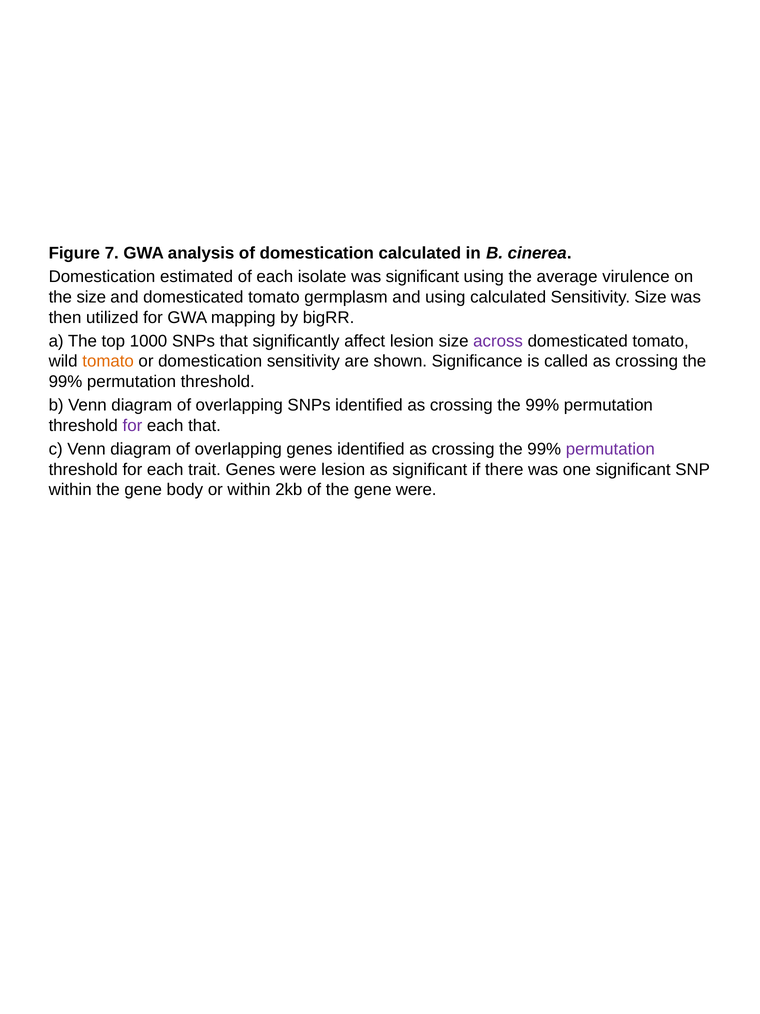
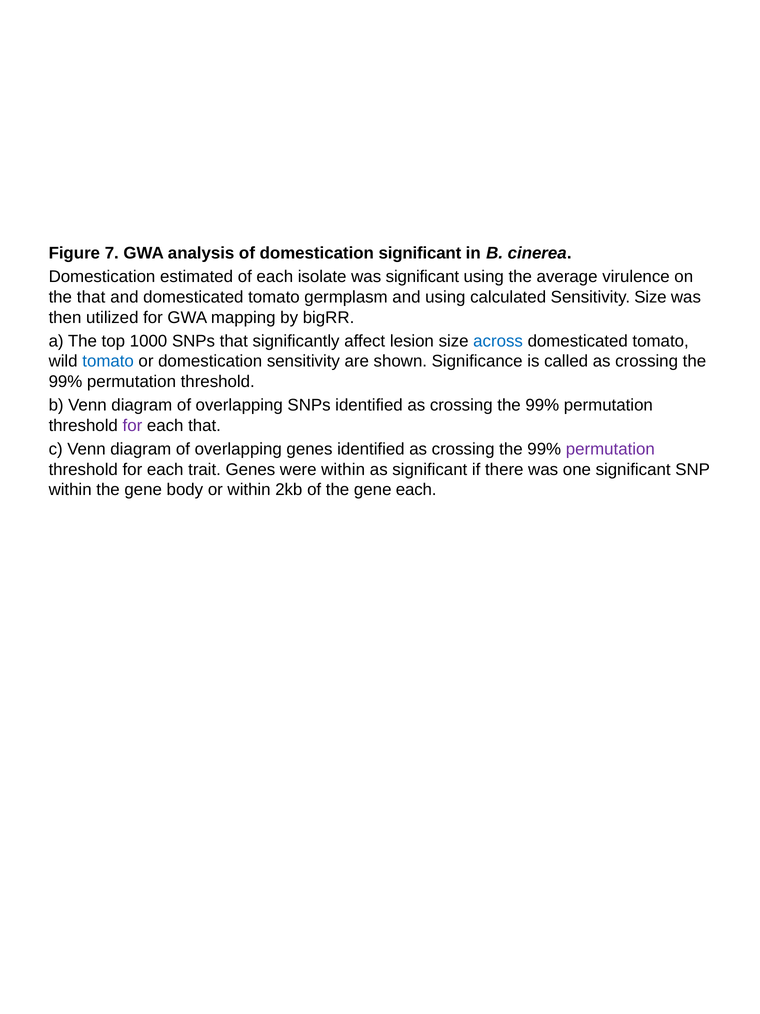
domestication calculated: calculated -> significant
the size: size -> that
across colour: purple -> blue
tomato at (108, 361) colour: orange -> blue
were lesion: lesion -> within
gene were: were -> each
